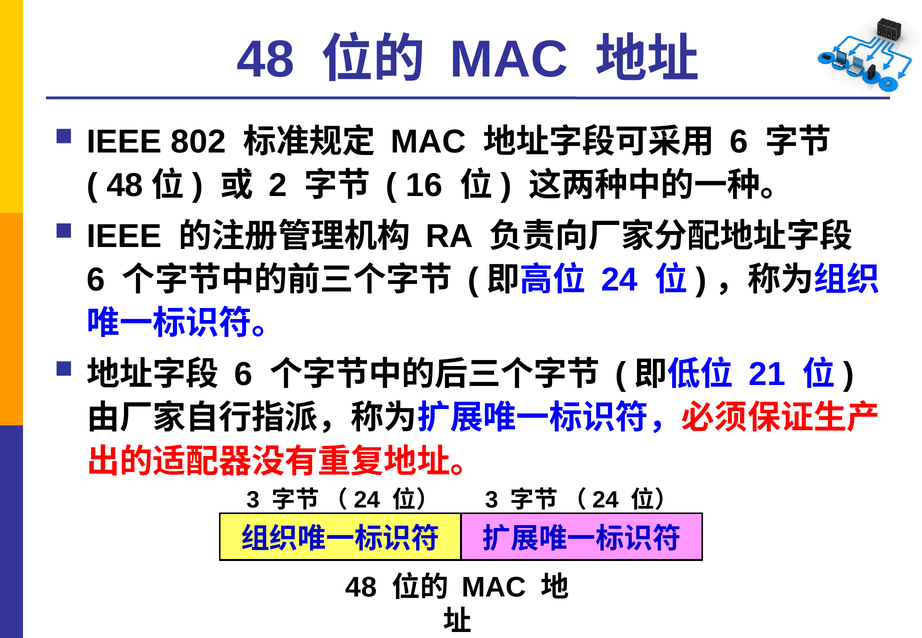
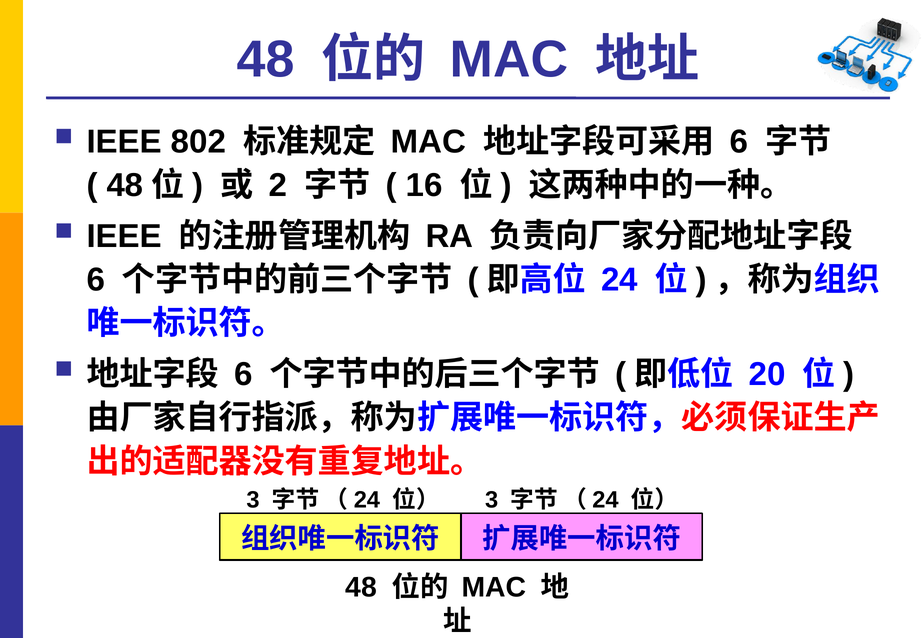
21: 21 -> 20
